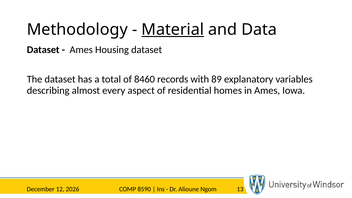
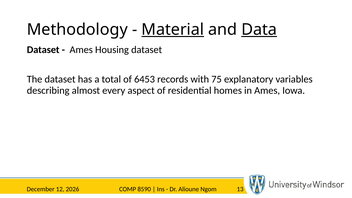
Data underline: none -> present
8460: 8460 -> 6453
89: 89 -> 75
